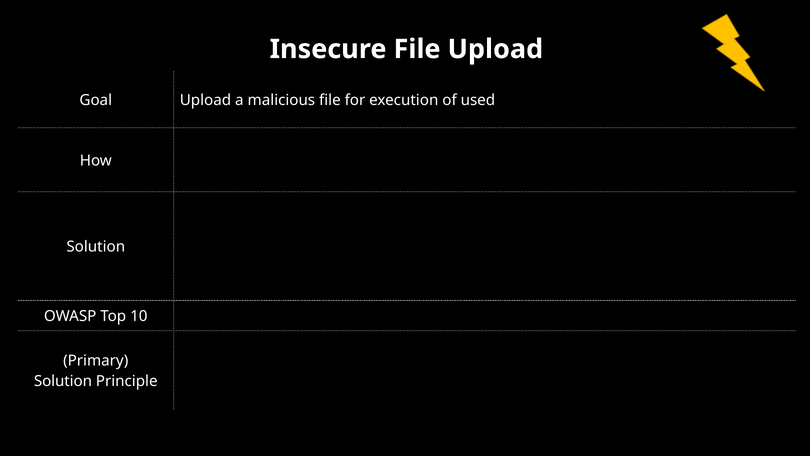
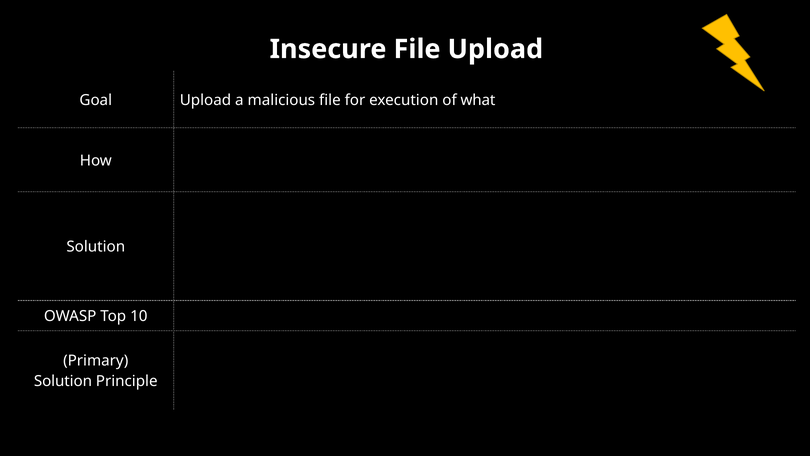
used: used -> what
